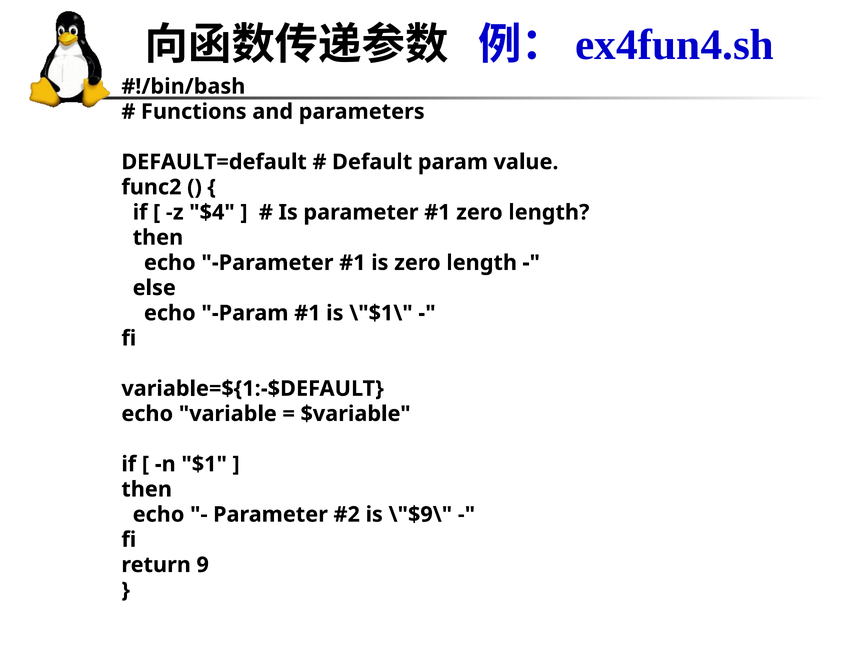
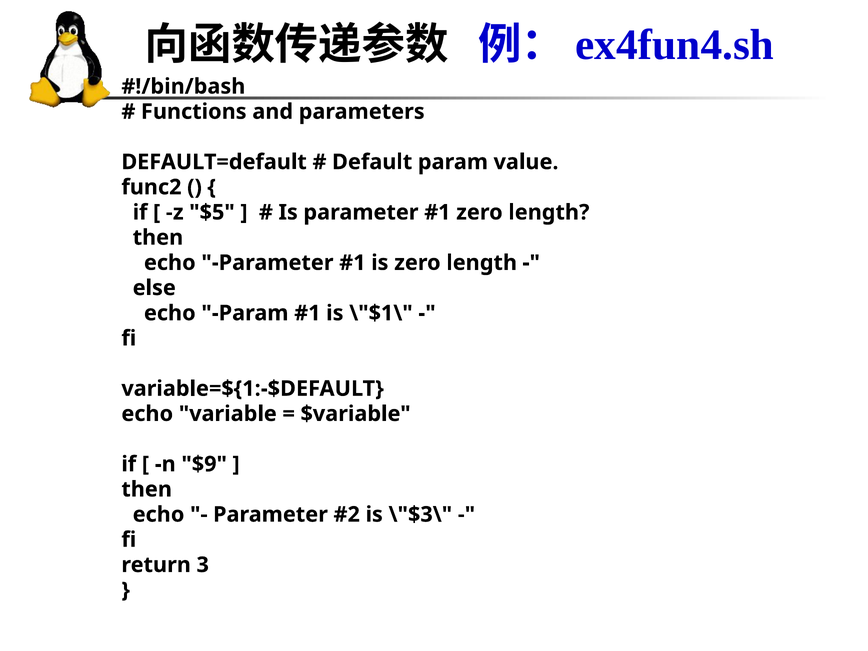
$4: $4 -> $5
$1: $1 -> $9
\"$9\: \"$9\ -> \"$3\
9: 9 -> 3
